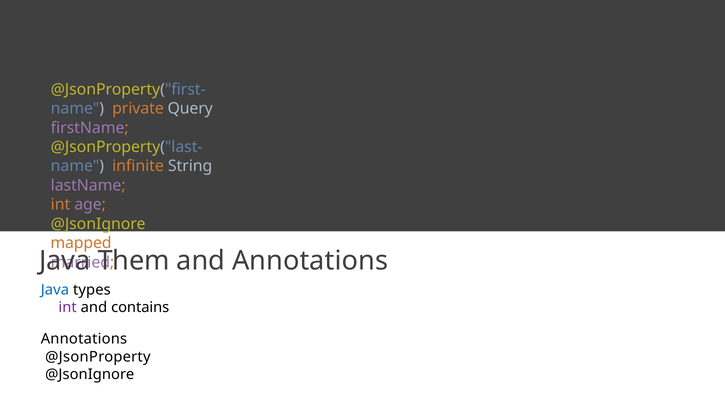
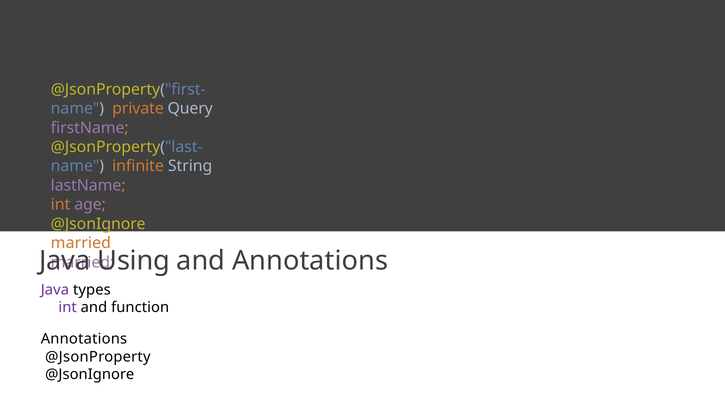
mapped at (81, 243): mapped -> married
Them: Them -> Using
Java at (55, 290) colour: blue -> purple
contains: contains -> function
